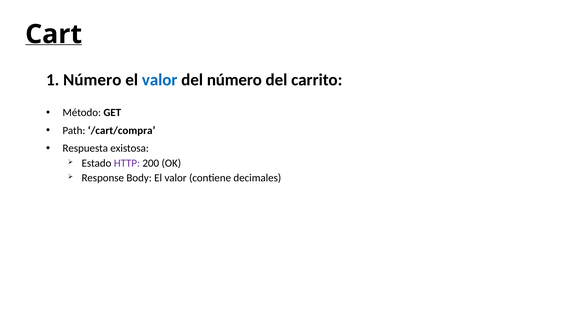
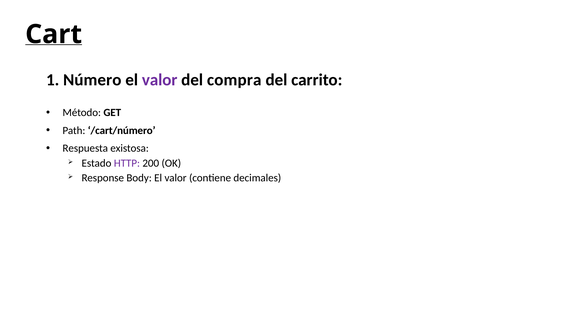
valor at (160, 80) colour: blue -> purple
del número: número -> compra
/cart/compra: /cart/compra -> /cart/número
